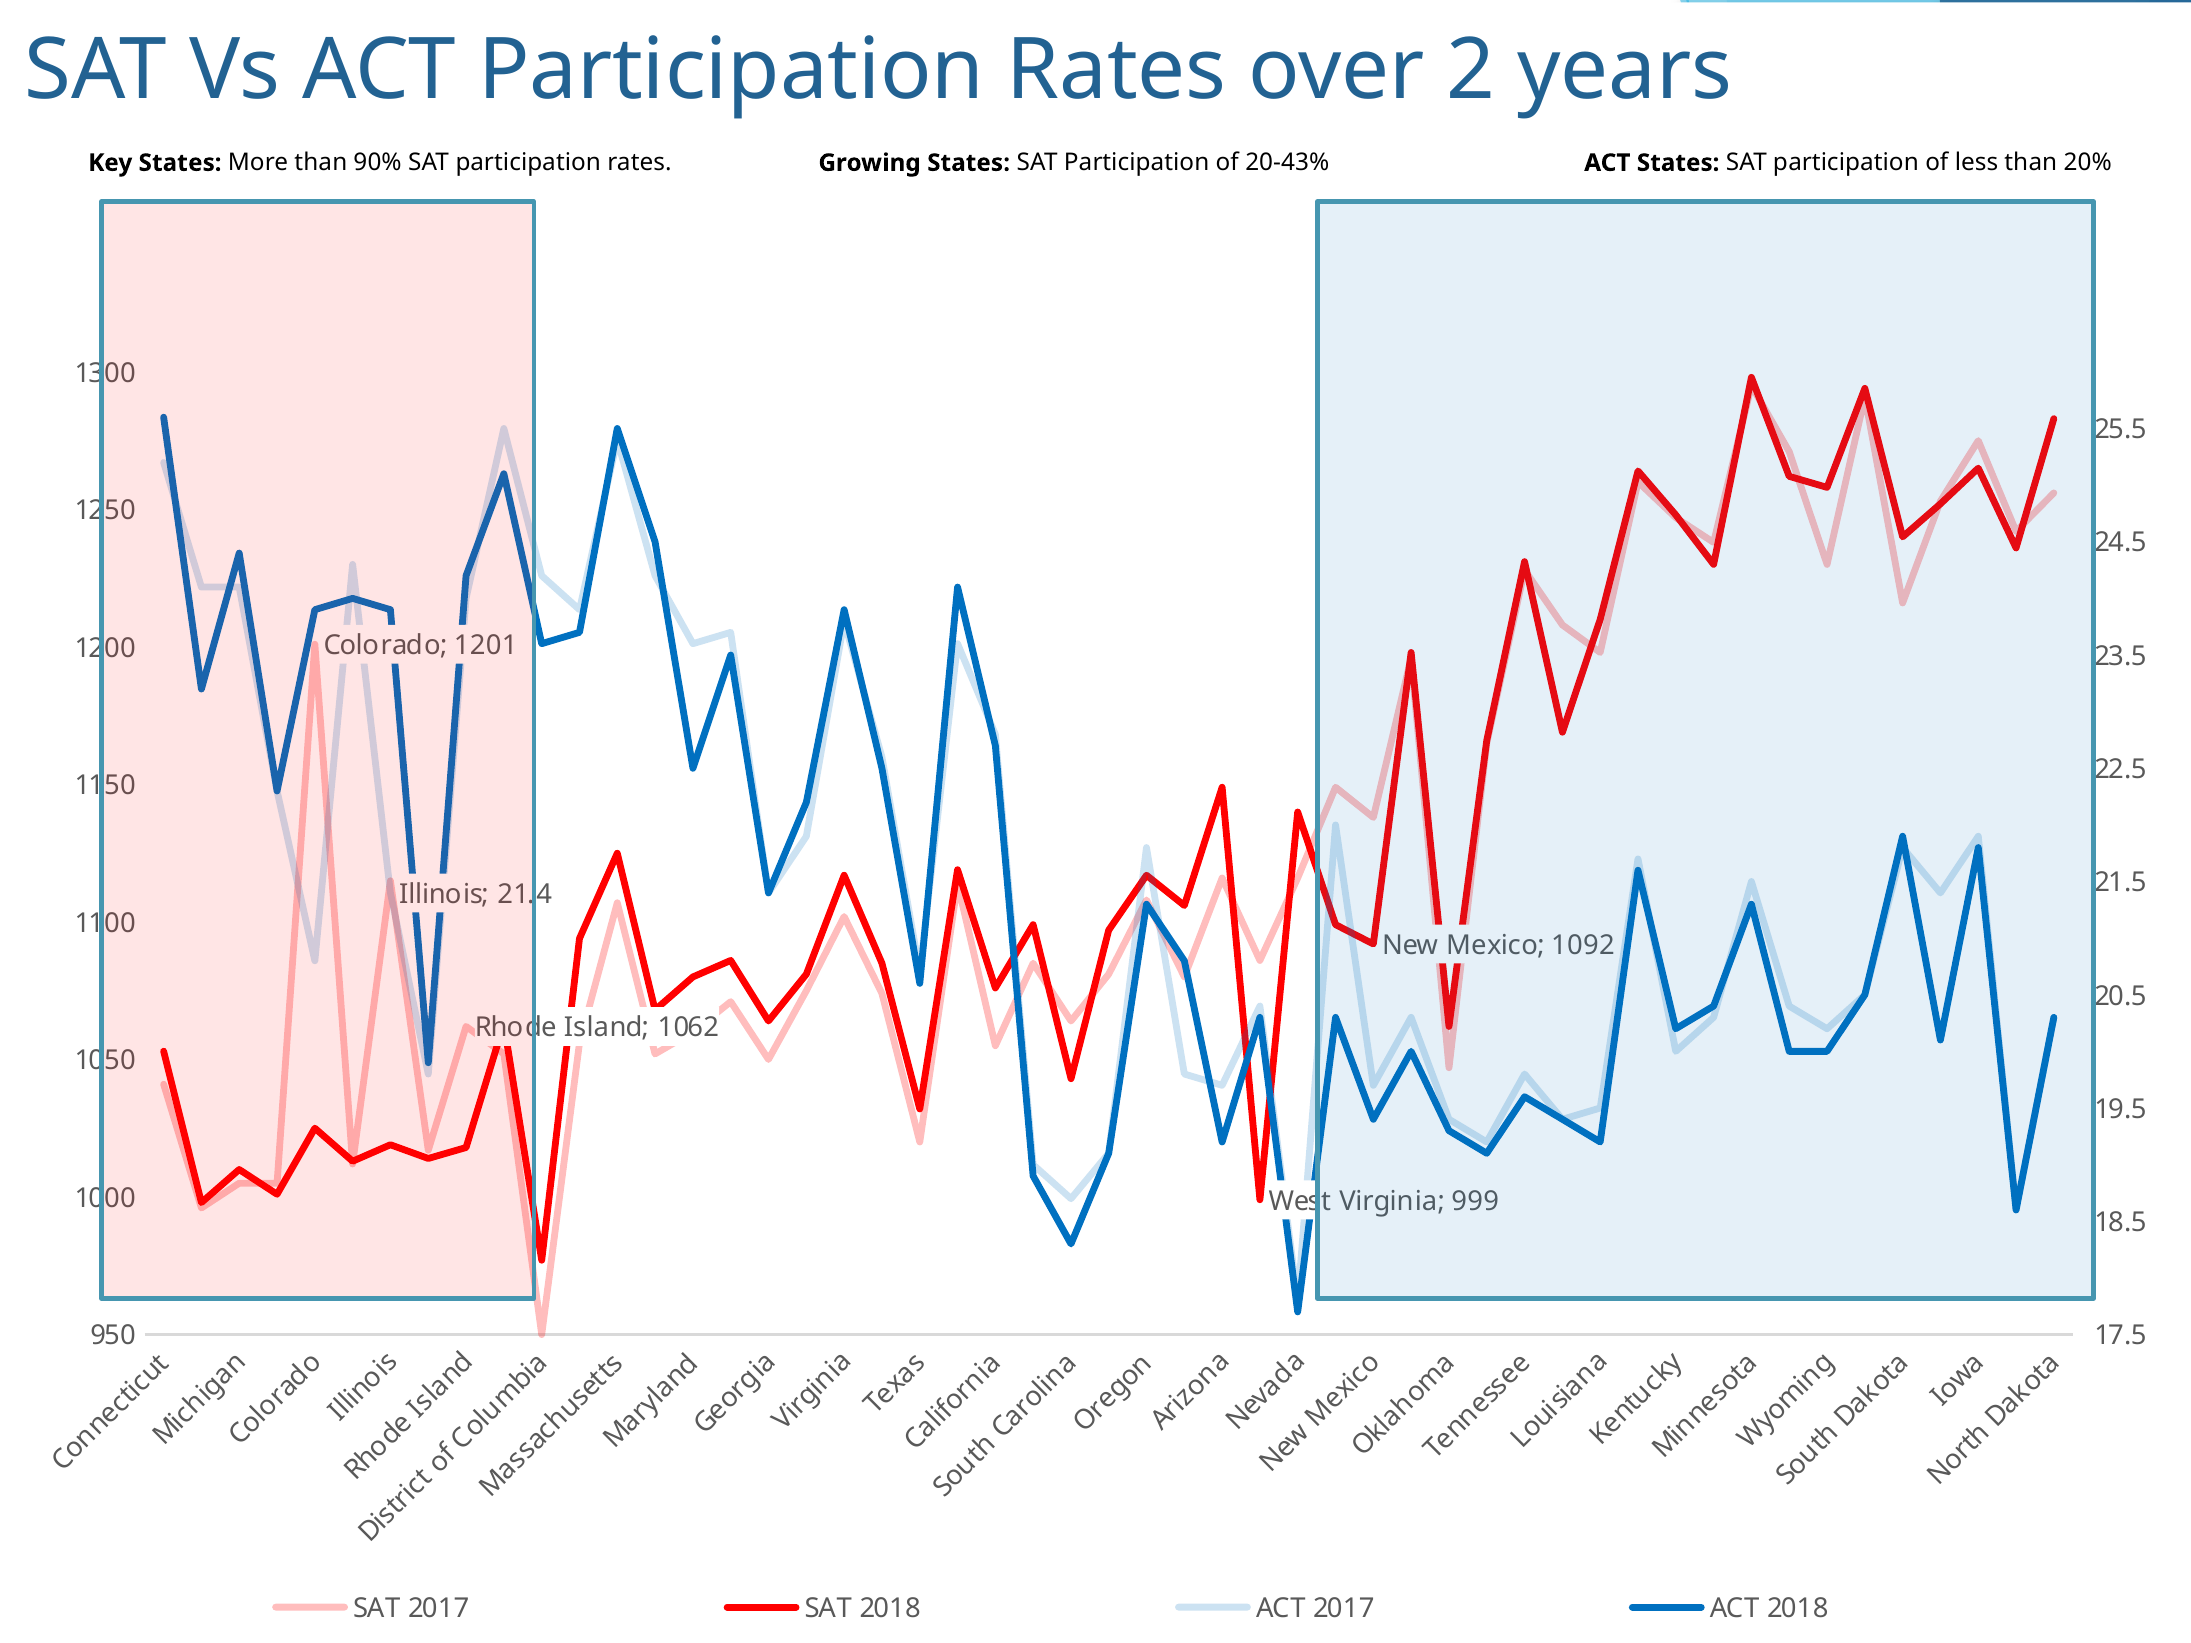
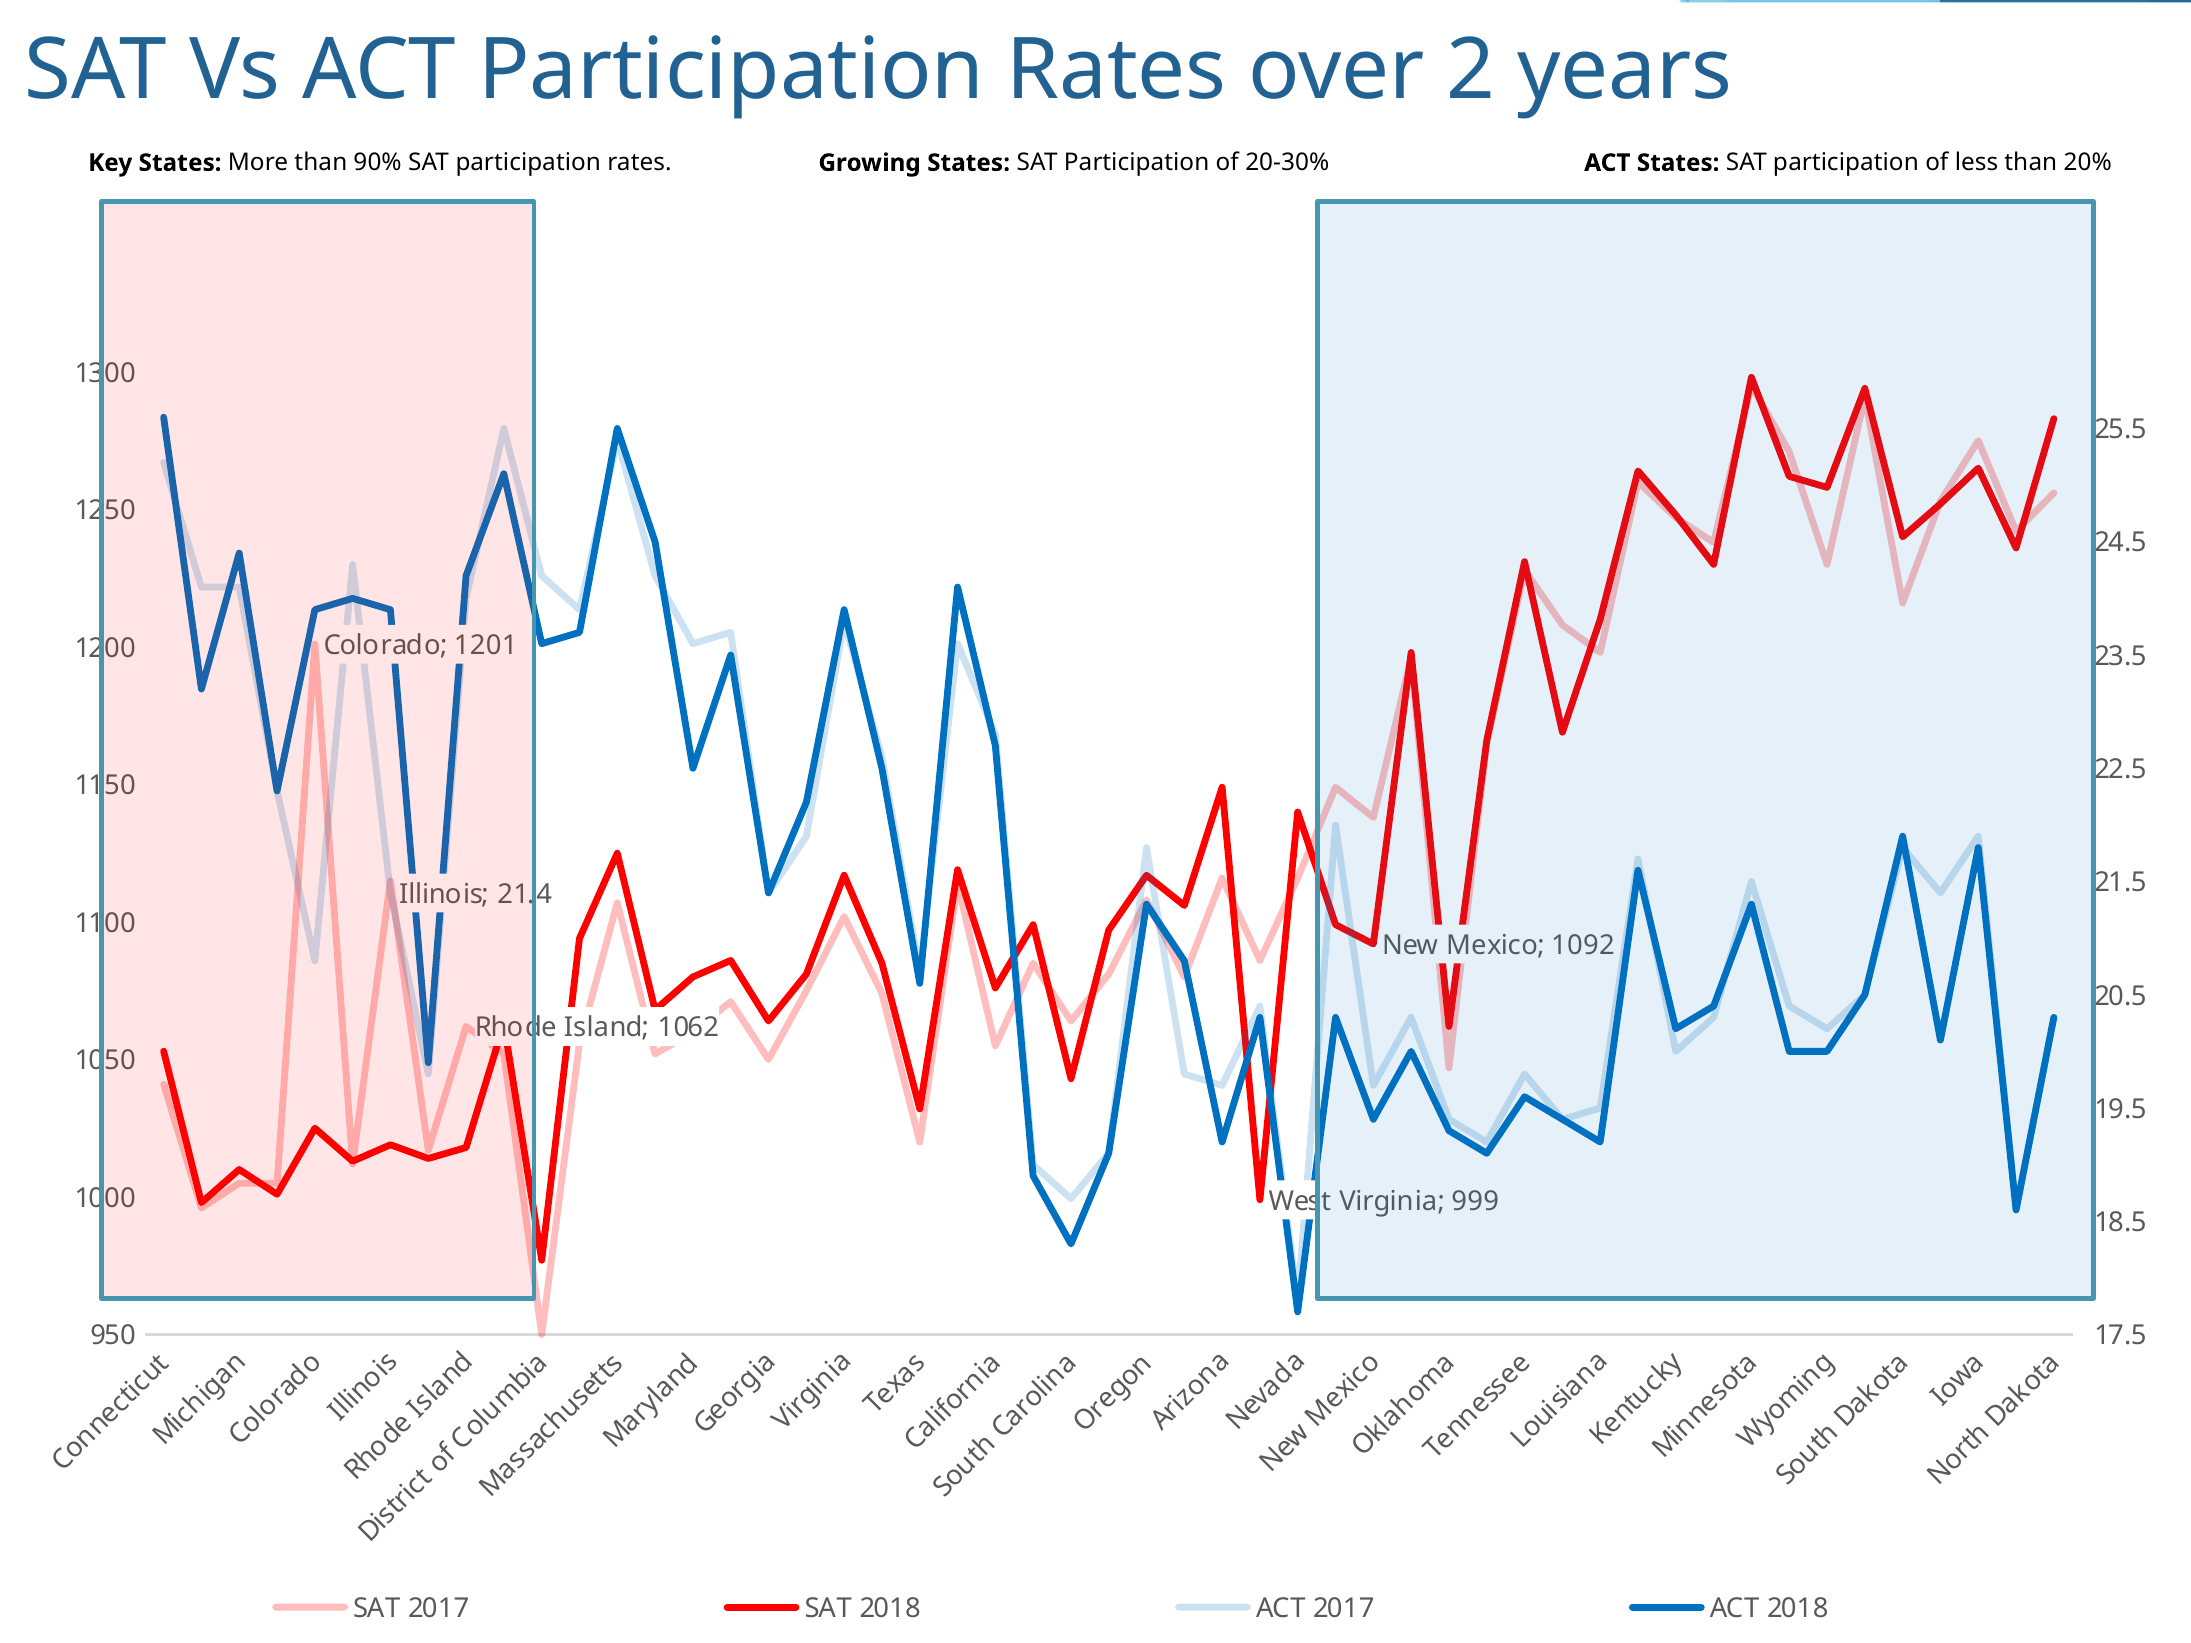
20-43%: 20-43% -> 20-30%
